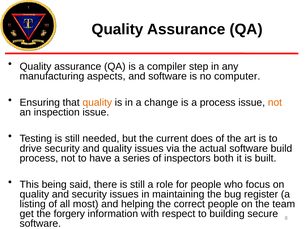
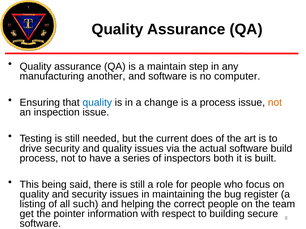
compiler: compiler -> maintain
aspects: aspects -> another
quality at (97, 103) colour: orange -> blue
most: most -> such
forgery: forgery -> pointer
